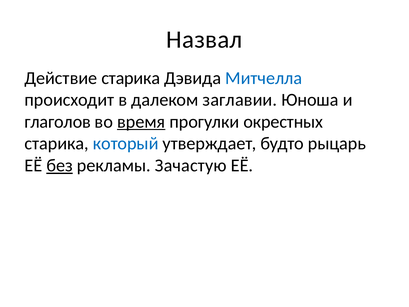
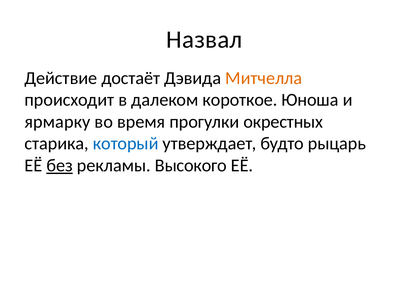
Действие старика: старика -> достаёт
Митчелла colour: blue -> orange
заглавии: заглавии -> короткое
глаголов: глаголов -> ярмарку
время underline: present -> none
Зачастую: Зачастую -> Высокого
